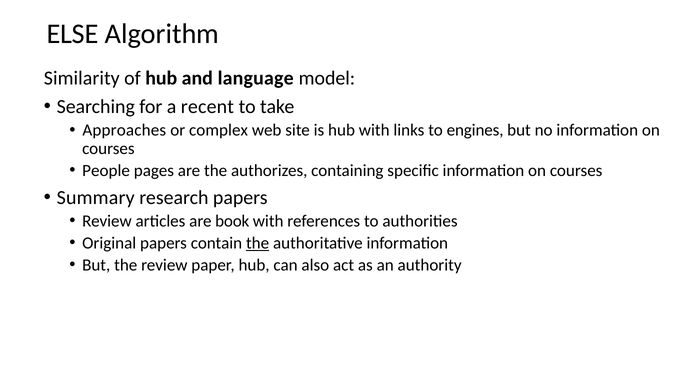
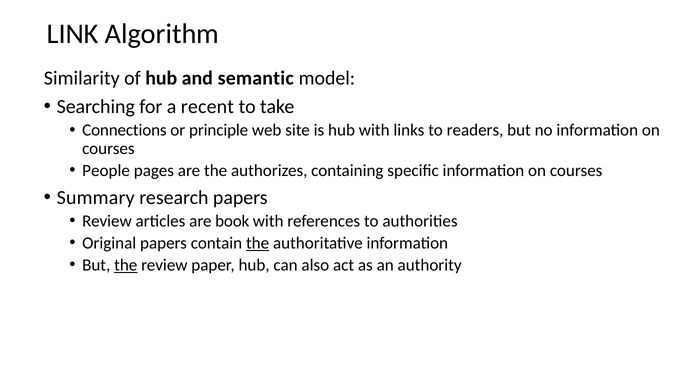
ELSE: ELSE -> LINK
language: language -> semantic
Approaches: Approaches -> Connections
complex: complex -> principle
engines: engines -> readers
the at (126, 265) underline: none -> present
